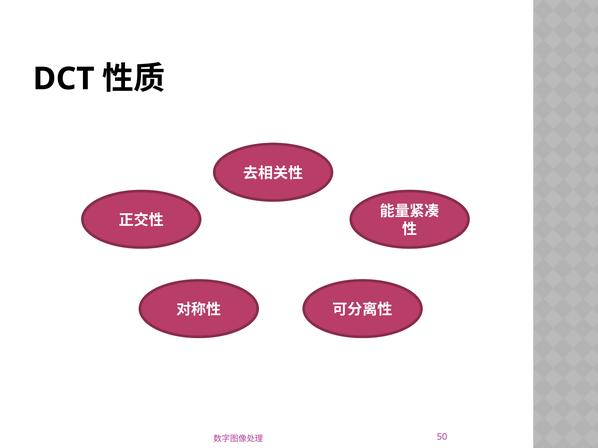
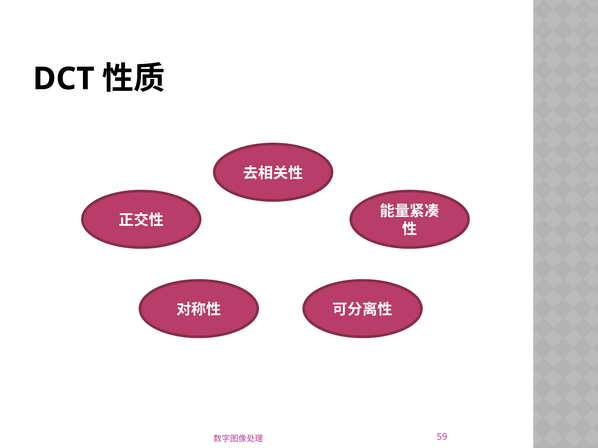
50: 50 -> 59
